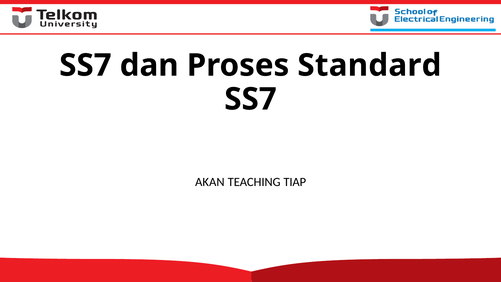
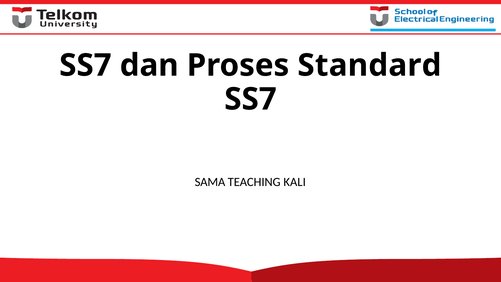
AKAN: AKAN -> SAMA
TIAP: TIAP -> KALI
